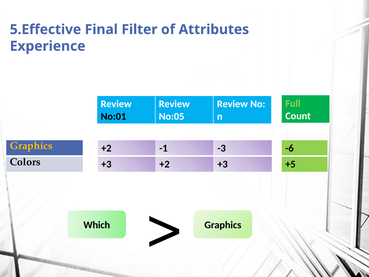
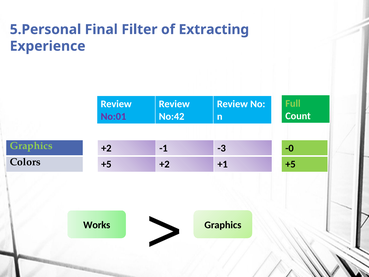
5.Effective: 5.Effective -> 5.Personal
Attributes: Attributes -> Extracting
No:01 colour: black -> purple
No:05: No:05 -> No:42
Graphics at (31, 146) colour: yellow -> light green
-6: -6 -> -0
+3 at (106, 164): +3 -> +5
+2 +3: +3 -> +1
Which: Which -> Works
